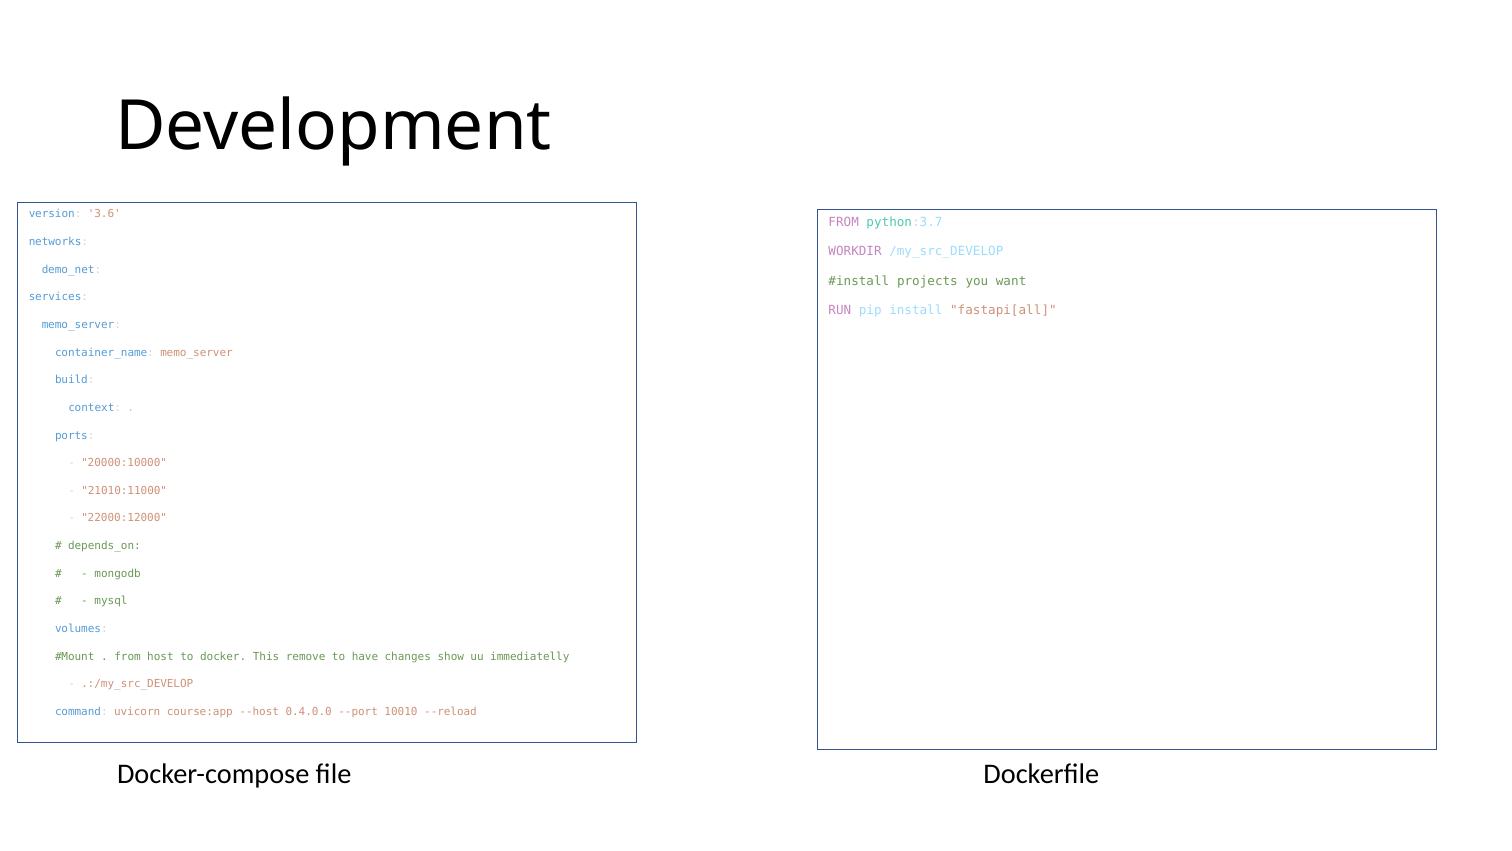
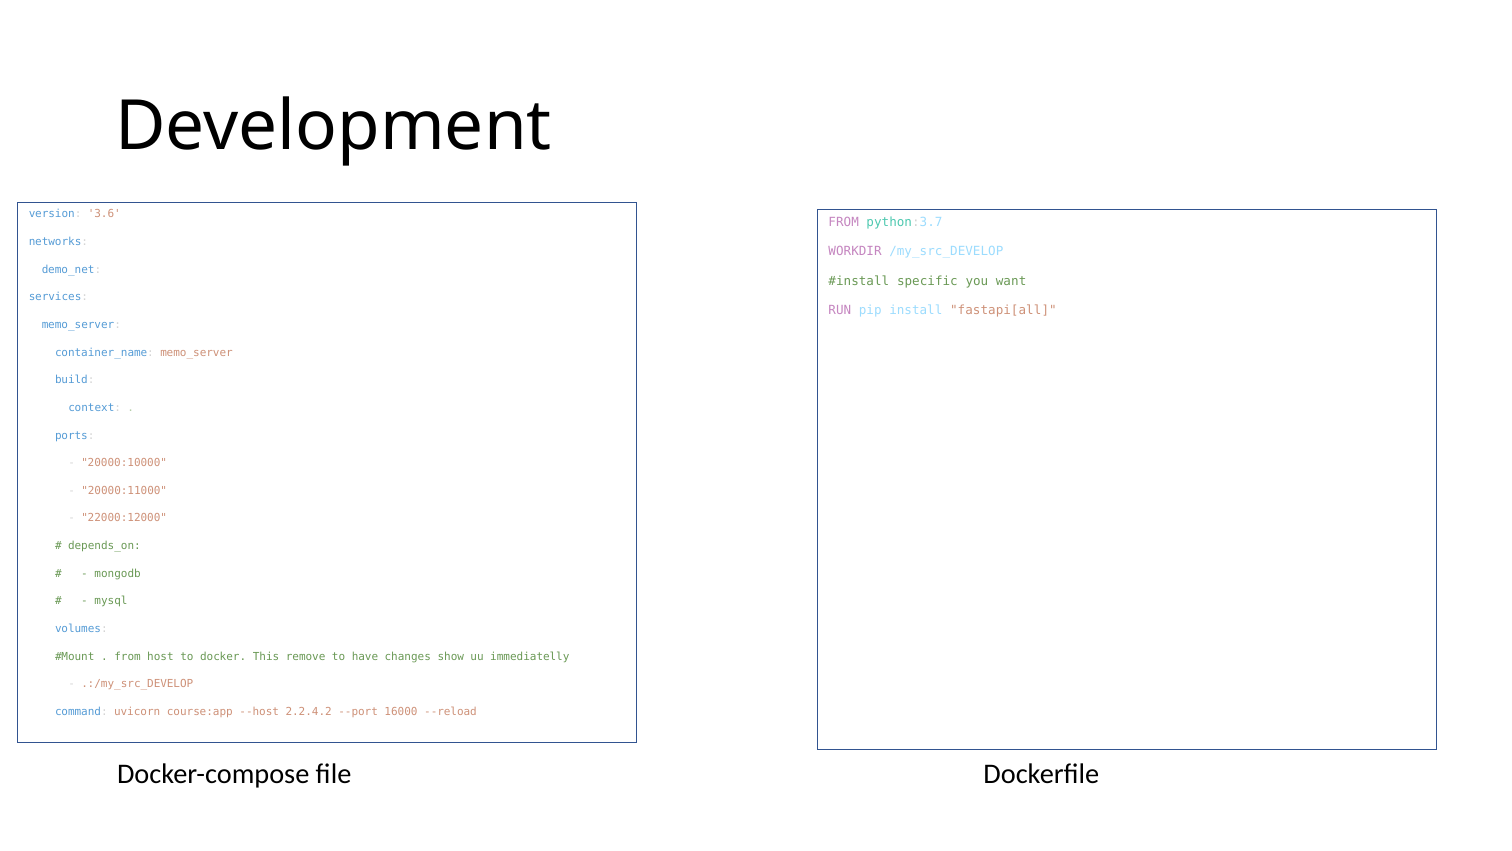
projects: projects -> specific
21010:11000: 21010:11000 -> 20000:11000
0.4.0.0: 0.4.0.0 -> 2.2.4.2
10010: 10010 -> 16000
